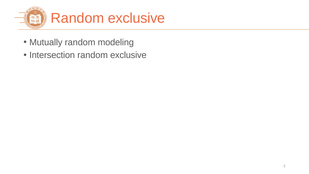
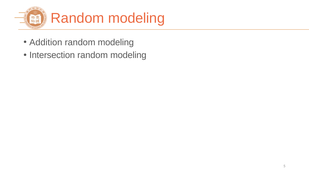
exclusive at (137, 18): exclusive -> modeling
Mutually: Mutually -> Addition
exclusive at (128, 55): exclusive -> modeling
